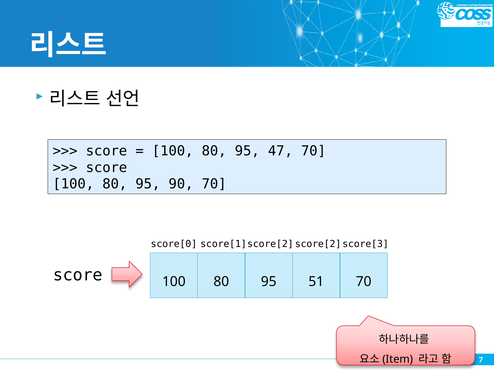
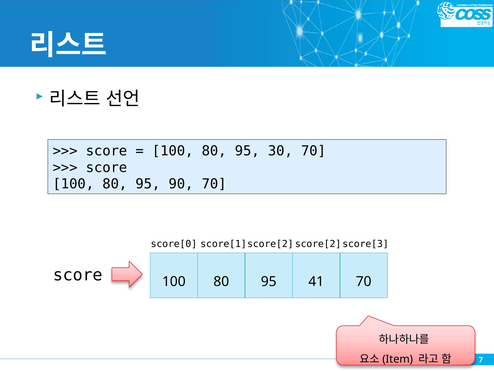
47: 47 -> 30
51: 51 -> 41
